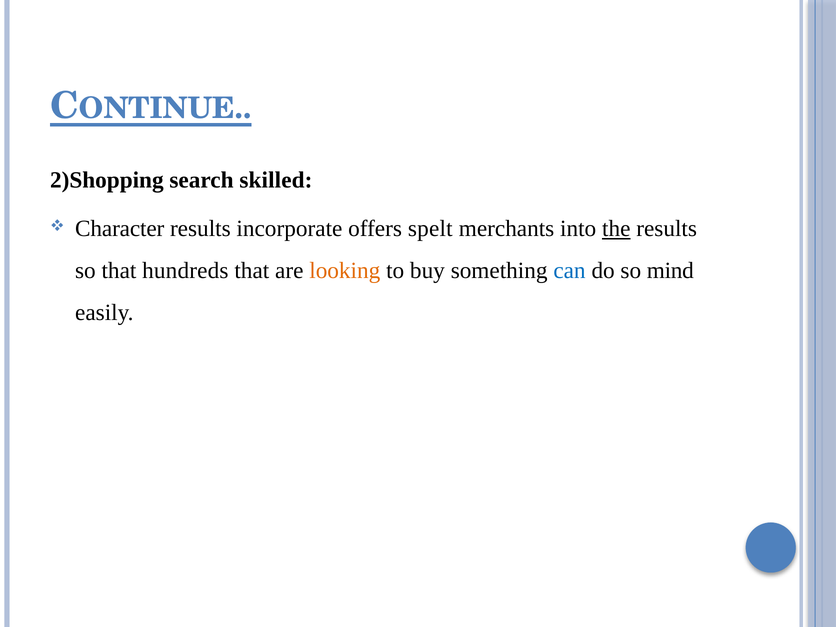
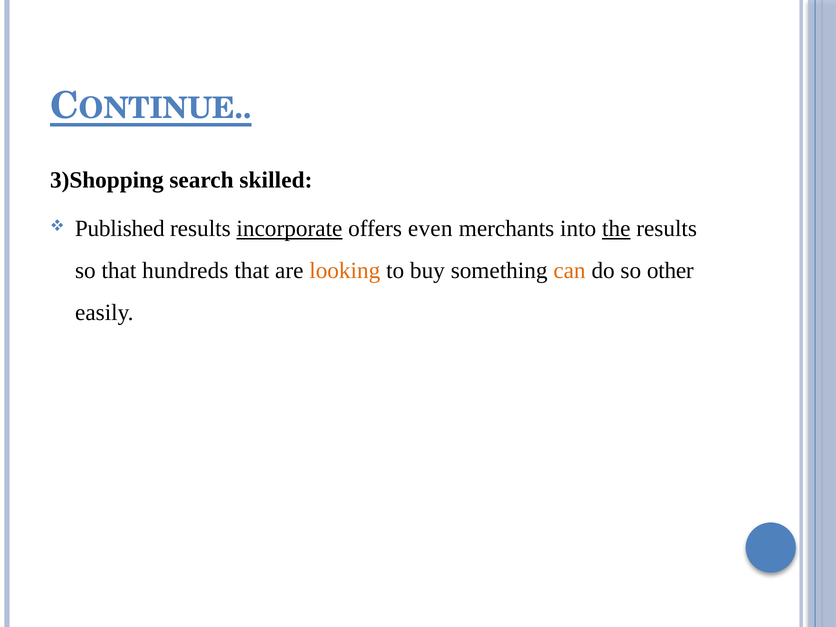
2)Shopping: 2)Shopping -> 3)Shopping
Character: Character -> Published
incorporate underline: none -> present
spelt: spelt -> even
can colour: blue -> orange
mind: mind -> other
